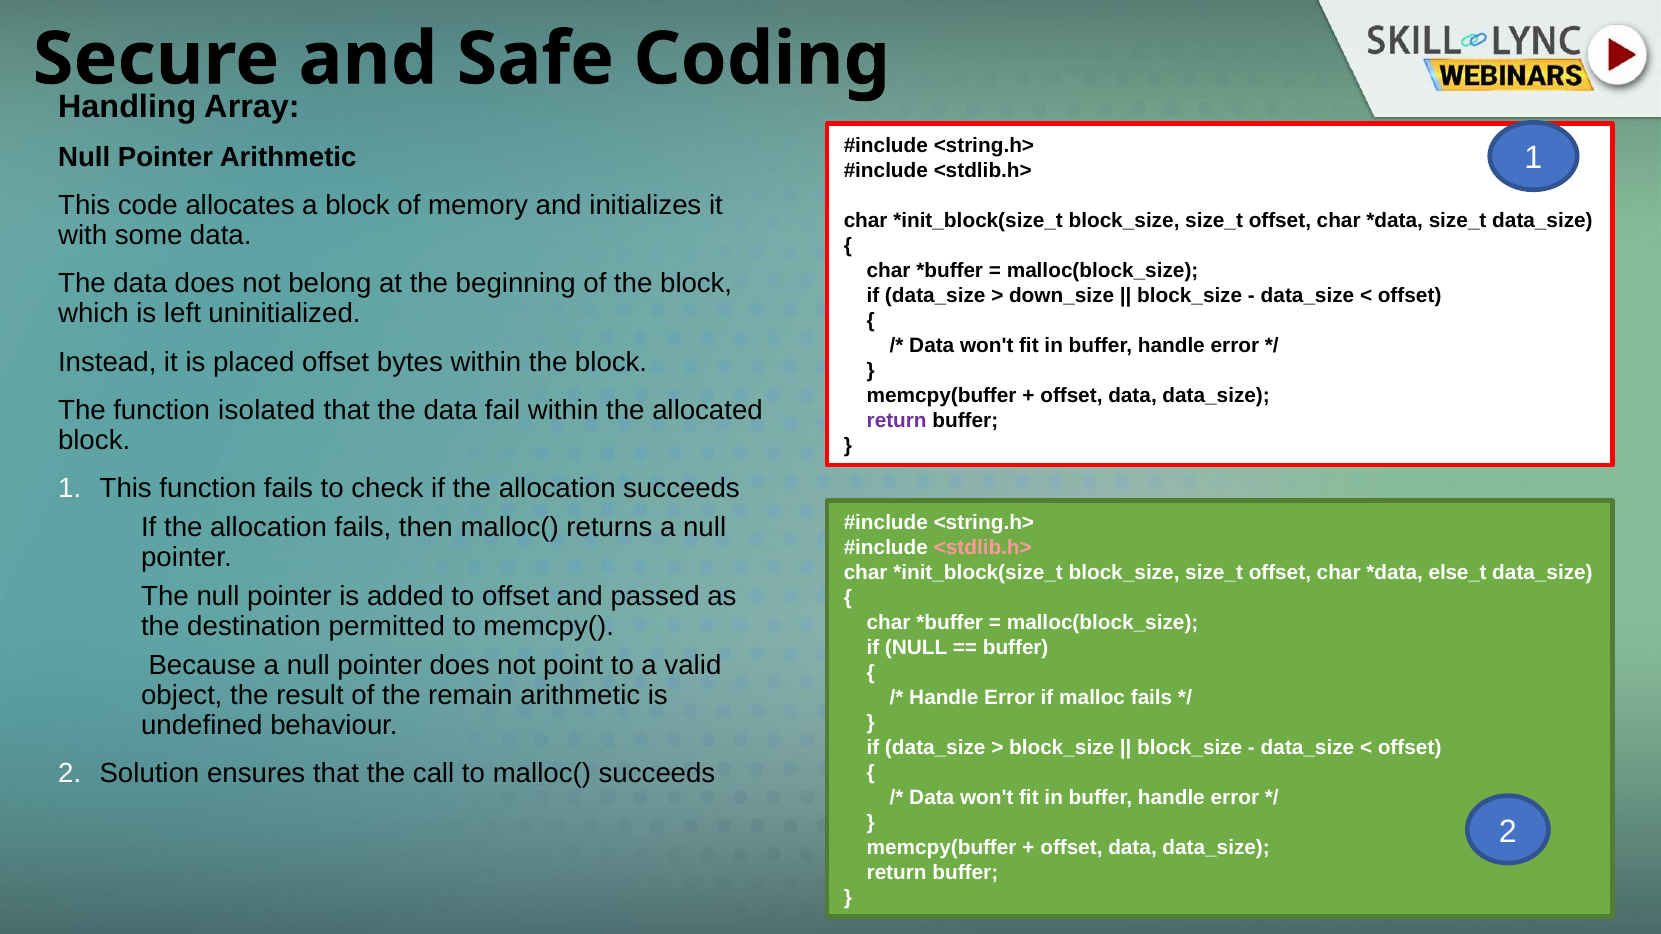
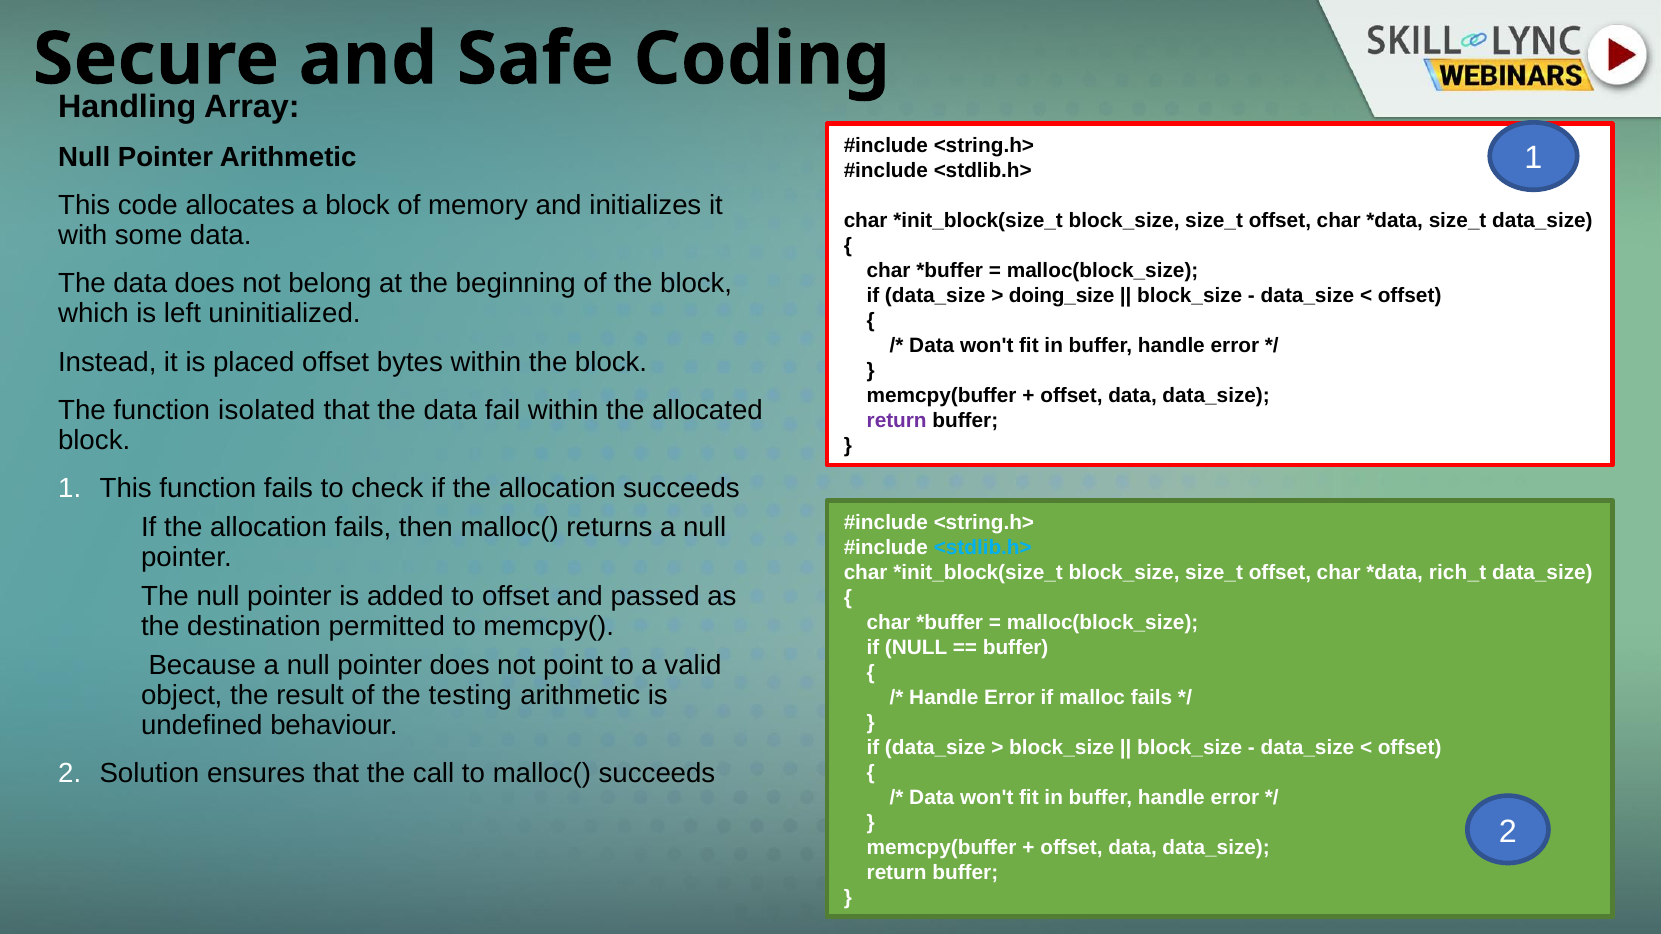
down_size: down_size -> doing_size
<stdlib.h> at (983, 548) colour: pink -> light blue
else_t: else_t -> rich_t
remain: remain -> testing
